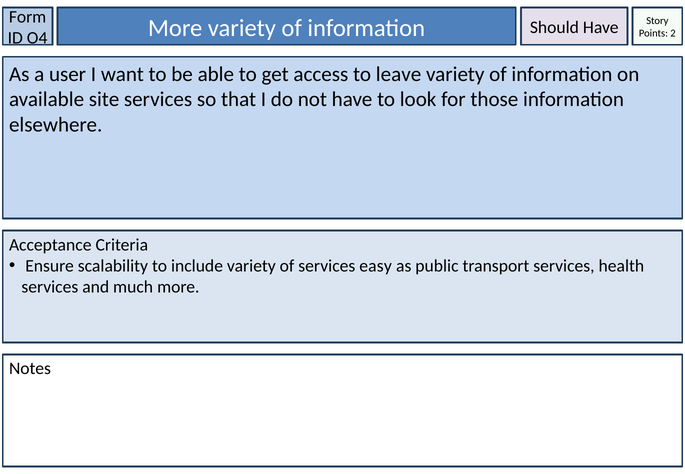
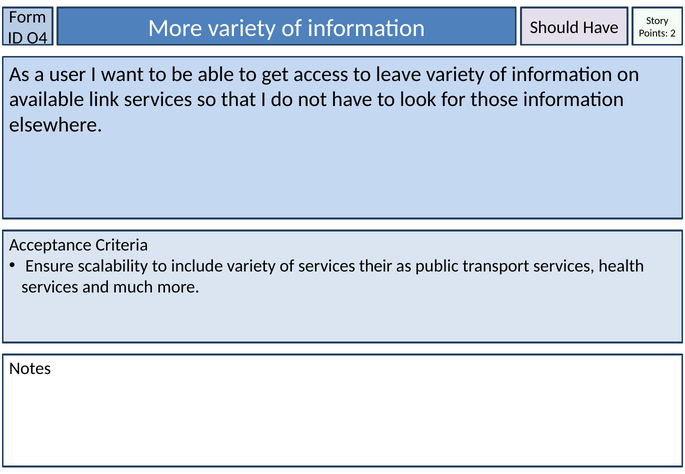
site: site -> link
easy: easy -> their
